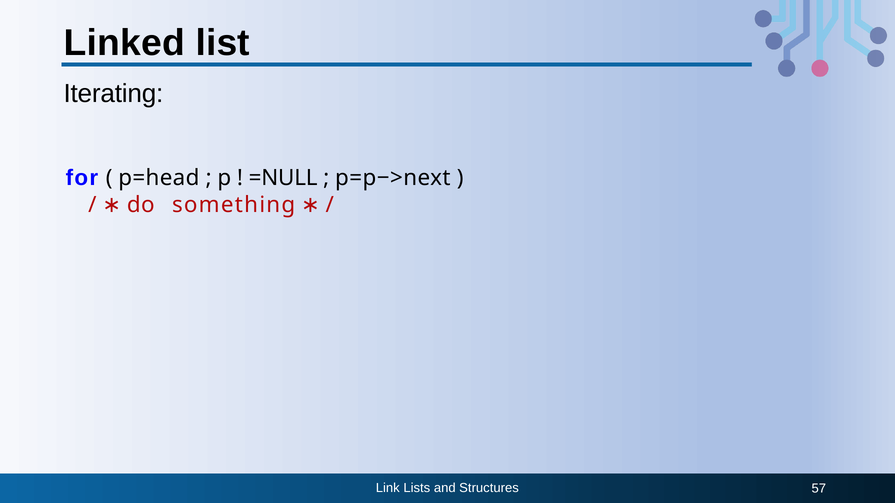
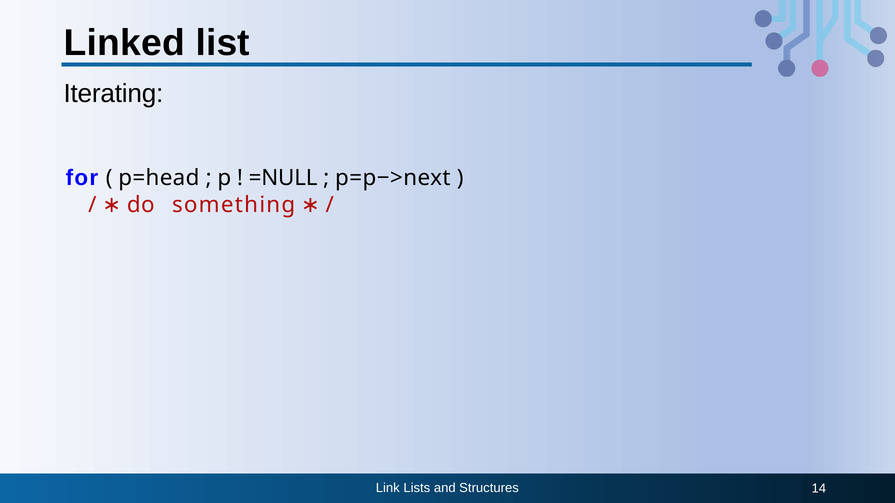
57: 57 -> 14
